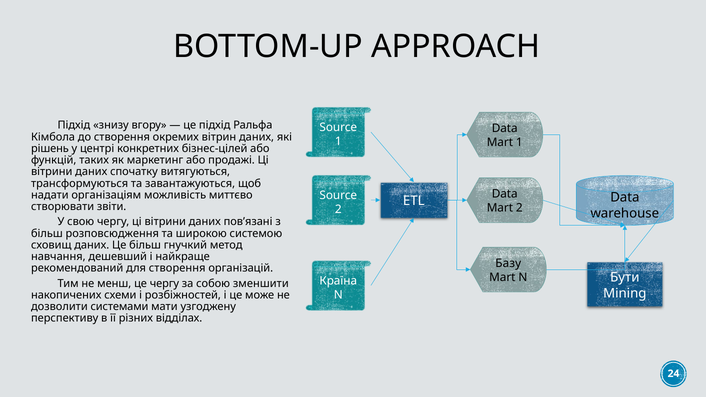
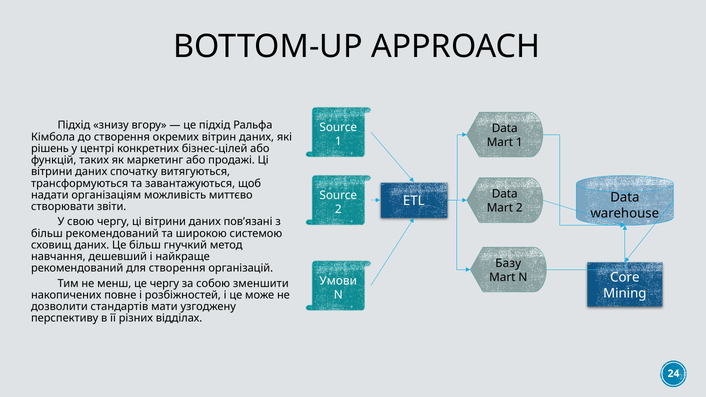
більш розповсюдження: розповсюдження -> рекомендований
Бути: Бути -> Core
Країна: Країна -> Умови
схеми: схеми -> повне
системами: системами -> стандартів
